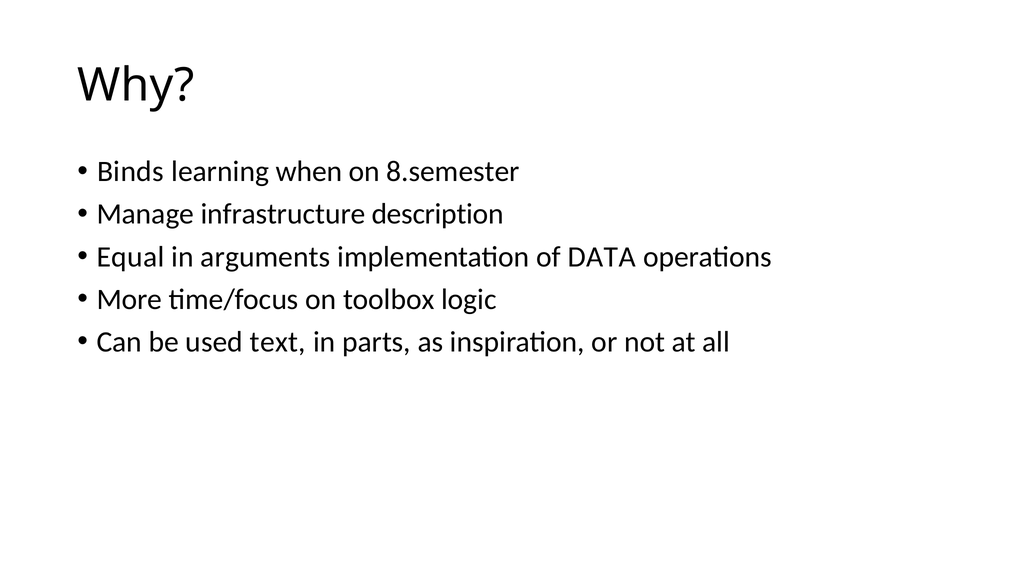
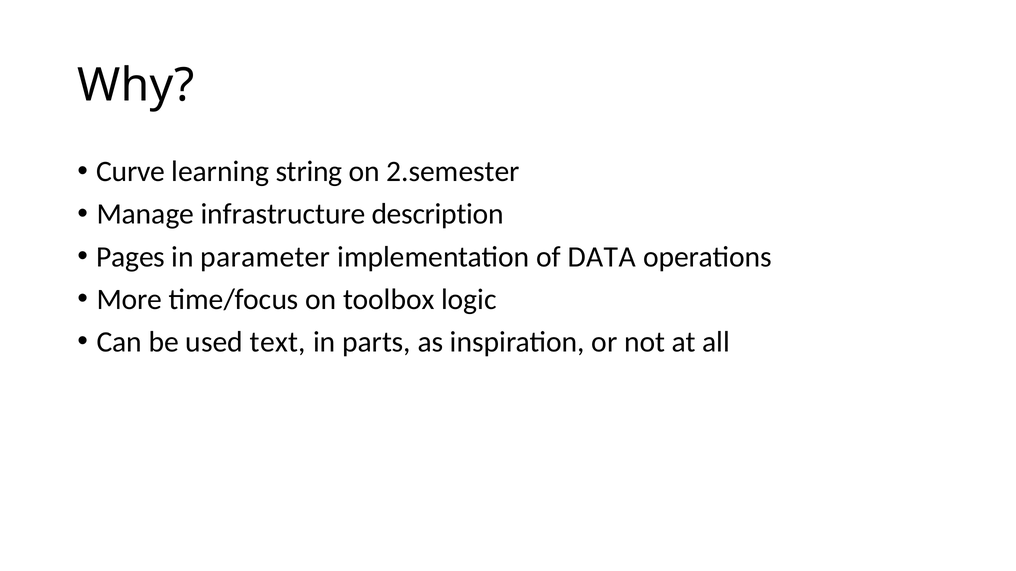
Binds: Binds -> Curve
when: when -> string
8.semester: 8.semester -> 2.semester
Equal: Equal -> Pages
arguments: arguments -> parameter
